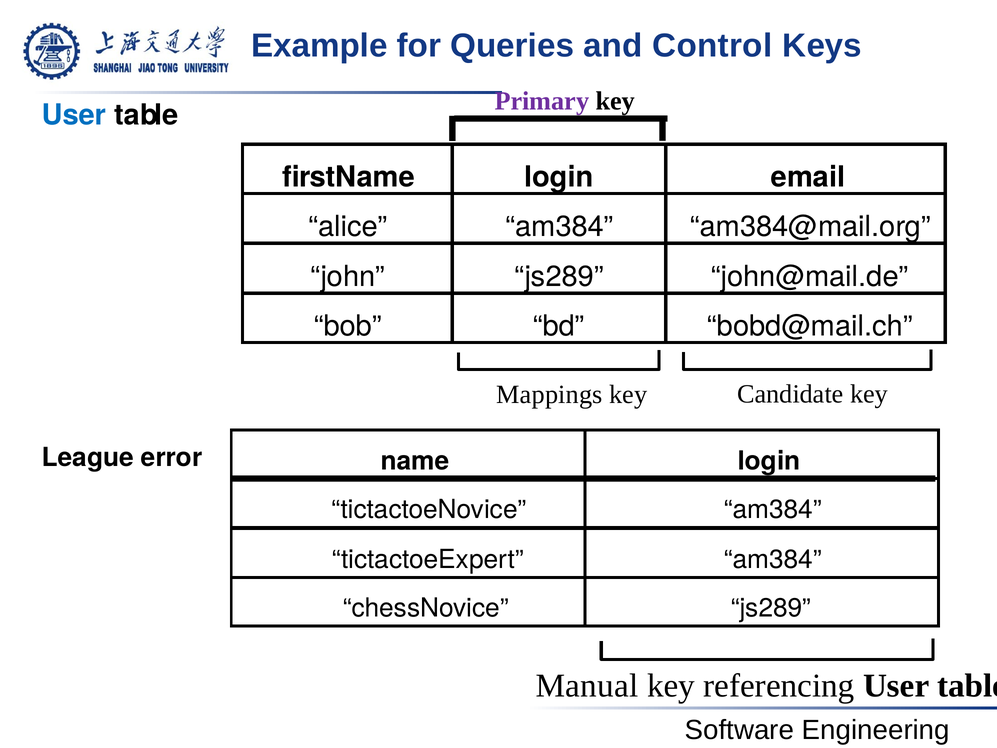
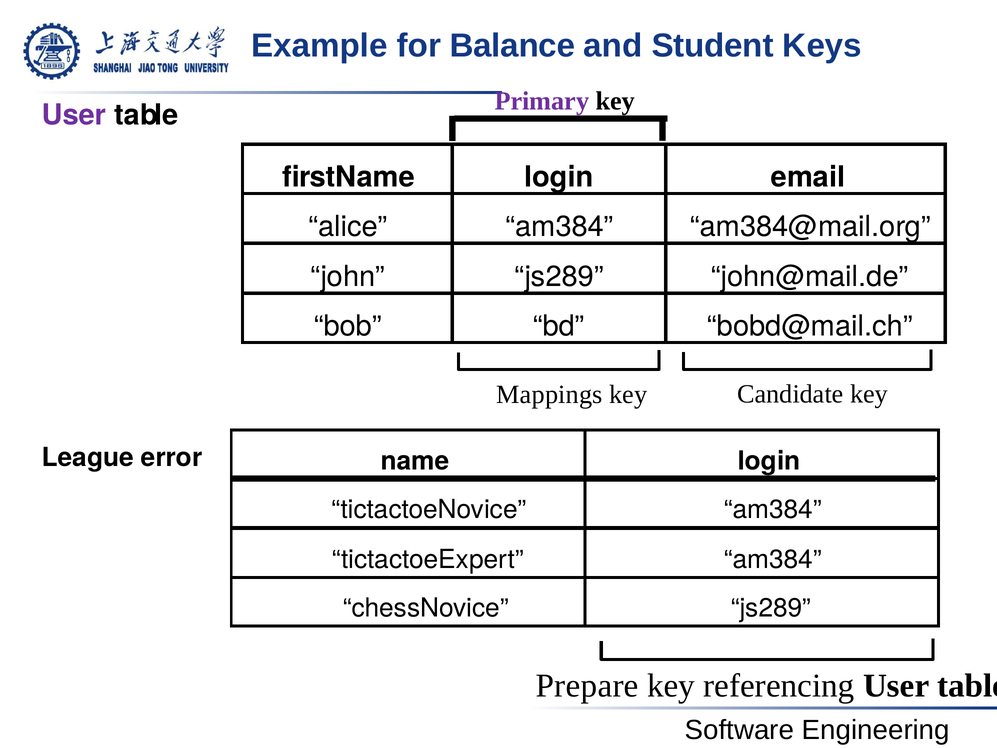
Queries: Queries -> Balance
Control: Control -> Student
User at (74, 115) colour: blue -> purple
Manual: Manual -> Prepare
